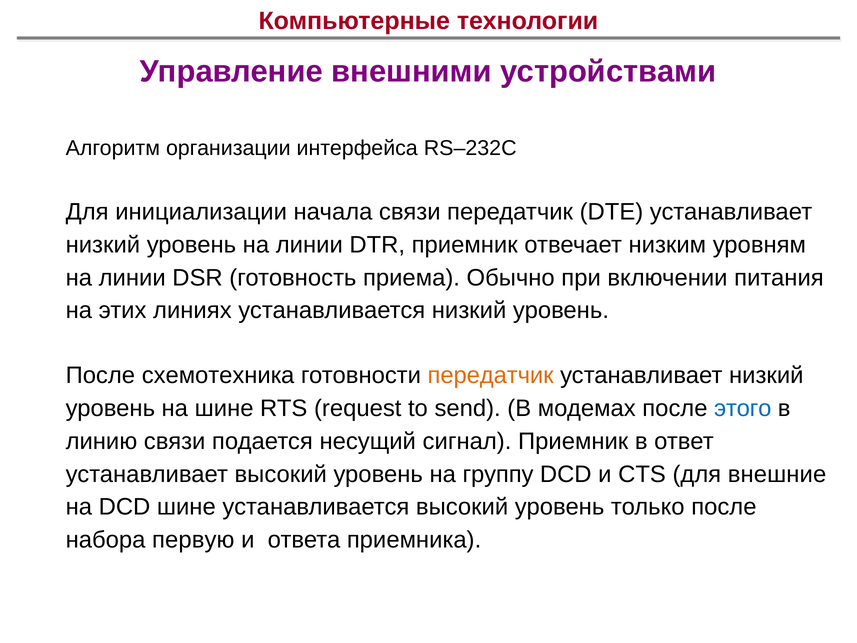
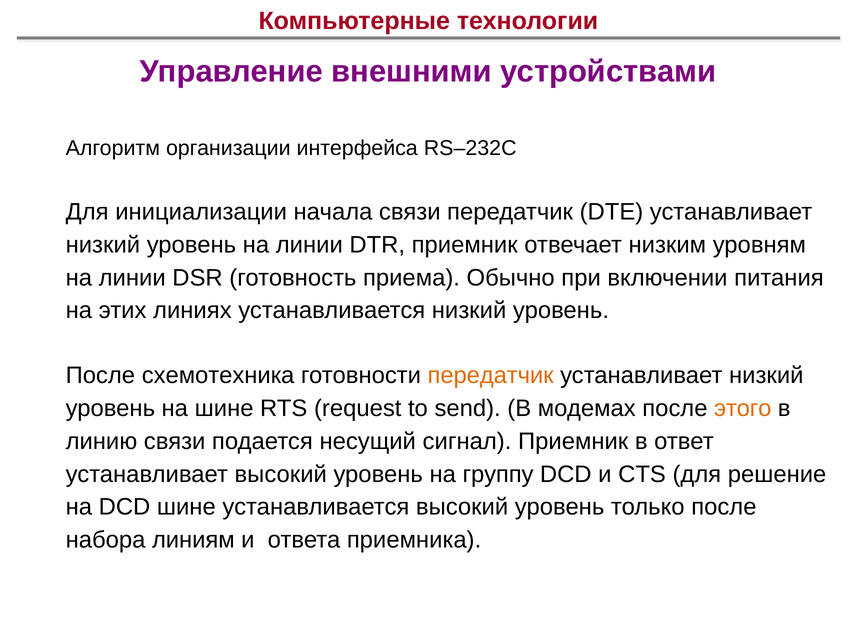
этого colour: blue -> orange
внешние: внешние -> решение
первую: первую -> линиям
